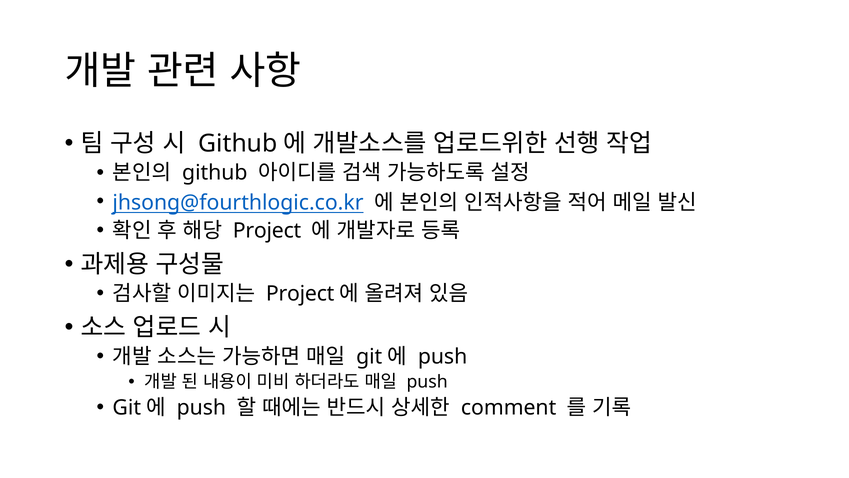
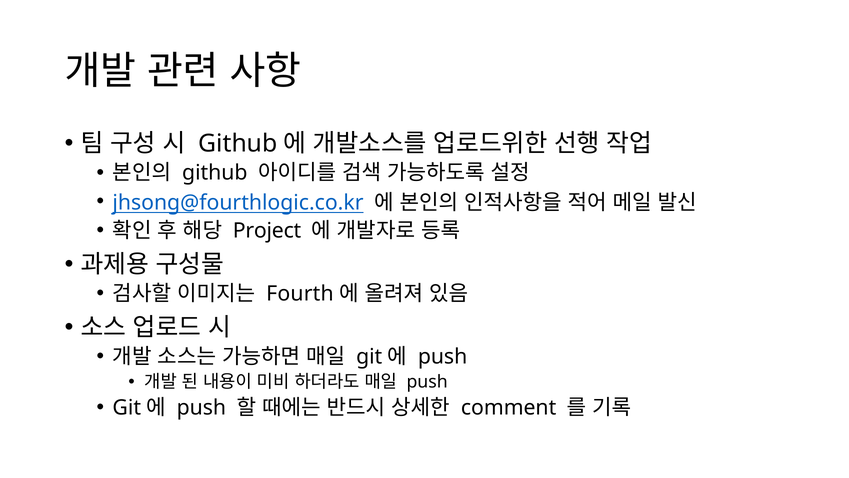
Project at (300, 293): Project -> Fourth
